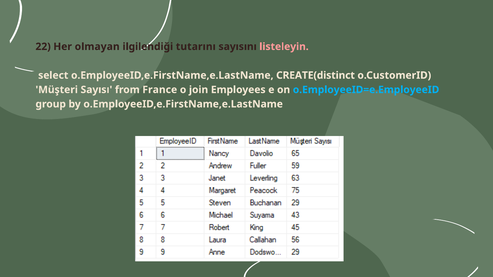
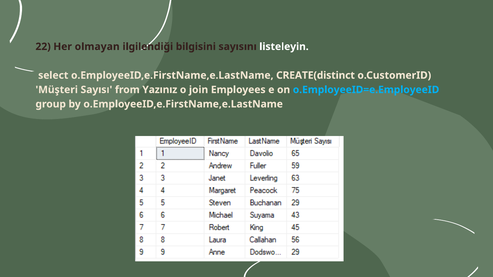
tutarını: tutarını -> bilgisini
listeleyin colour: pink -> white
France: France -> Yazınız
